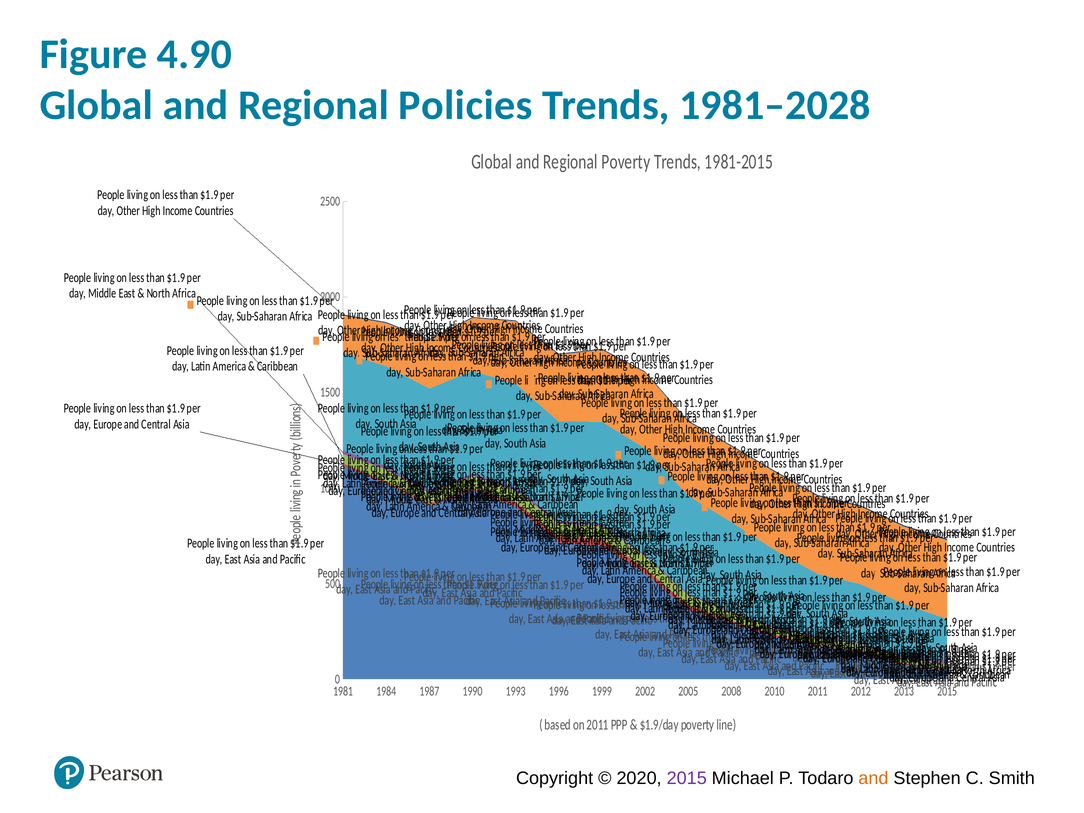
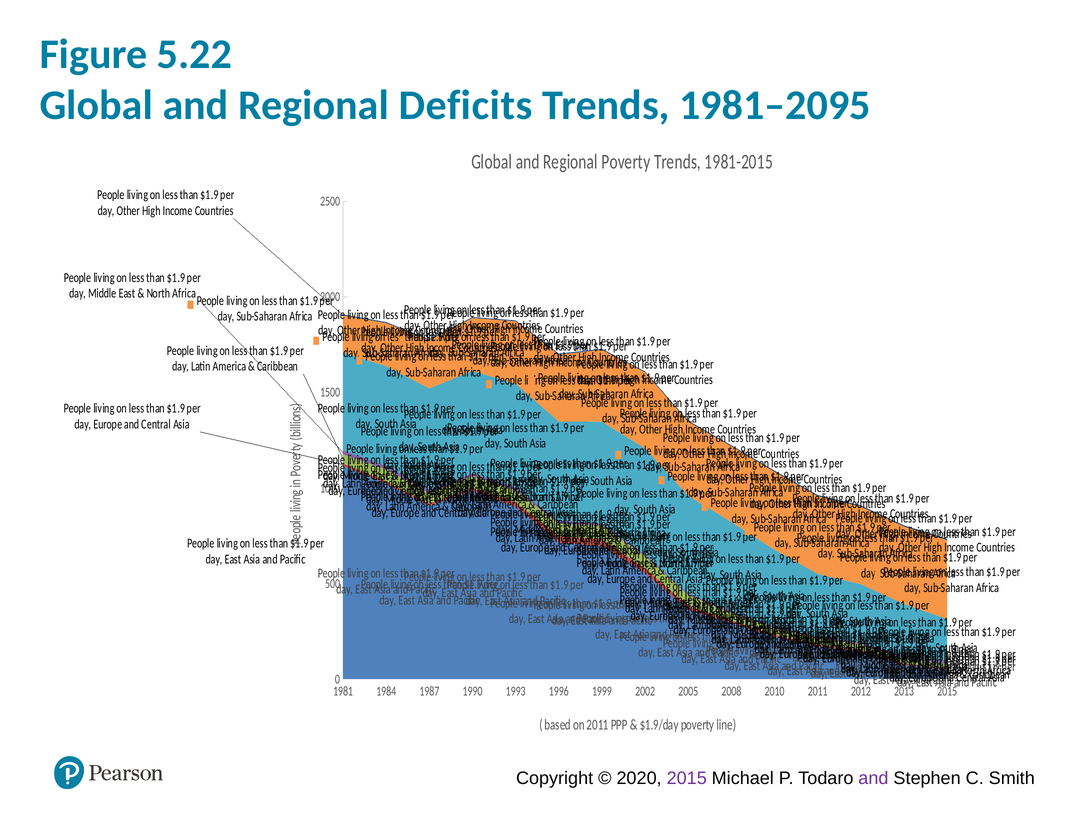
4.90: 4.90 -> 5.22
Policies: Policies -> Deficits
1981–2028: 1981–2028 -> 1981–2095
and at (873, 778) colour: orange -> purple
